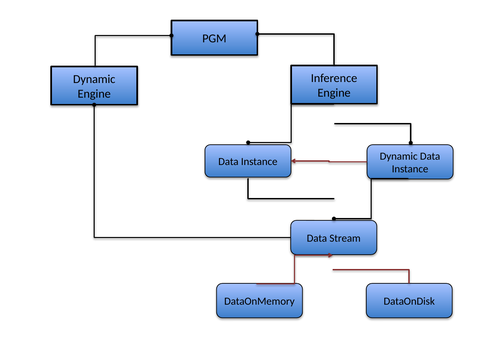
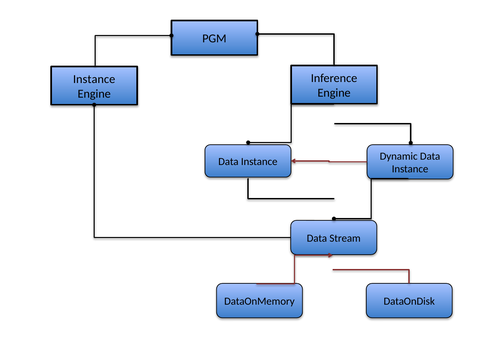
Dynamic at (94, 79): Dynamic -> Instance
